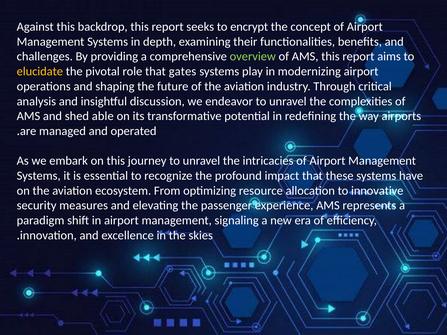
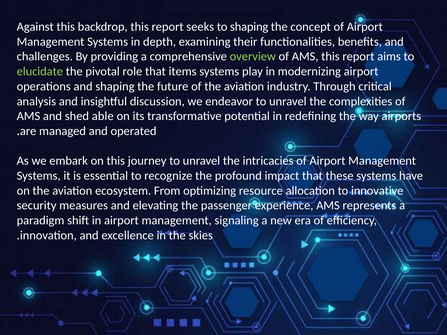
to encrypt: encrypt -> shaping
elucidate colour: yellow -> light green
gates: gates -> items
